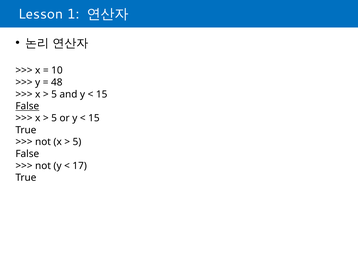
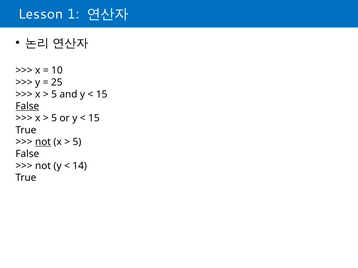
48: 48 -> 25
not at (43, 142) underline: none -> present
17: 17 -> 14
